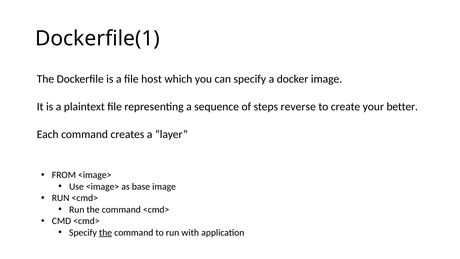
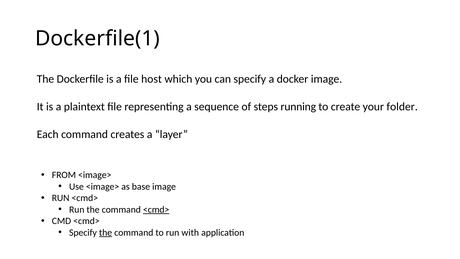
reverse: reverse -> running
better: better -> folder
<cmd> at (156, 209) underline: none -> present
